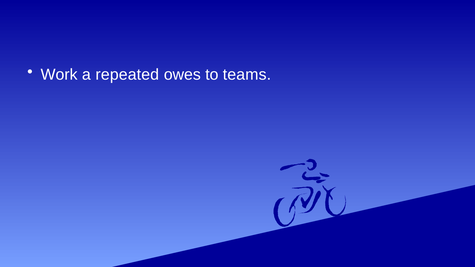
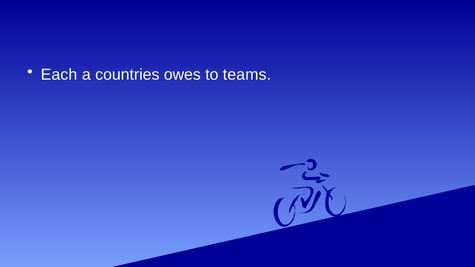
Work: Work -> Each
repeated: repeated -> countries
